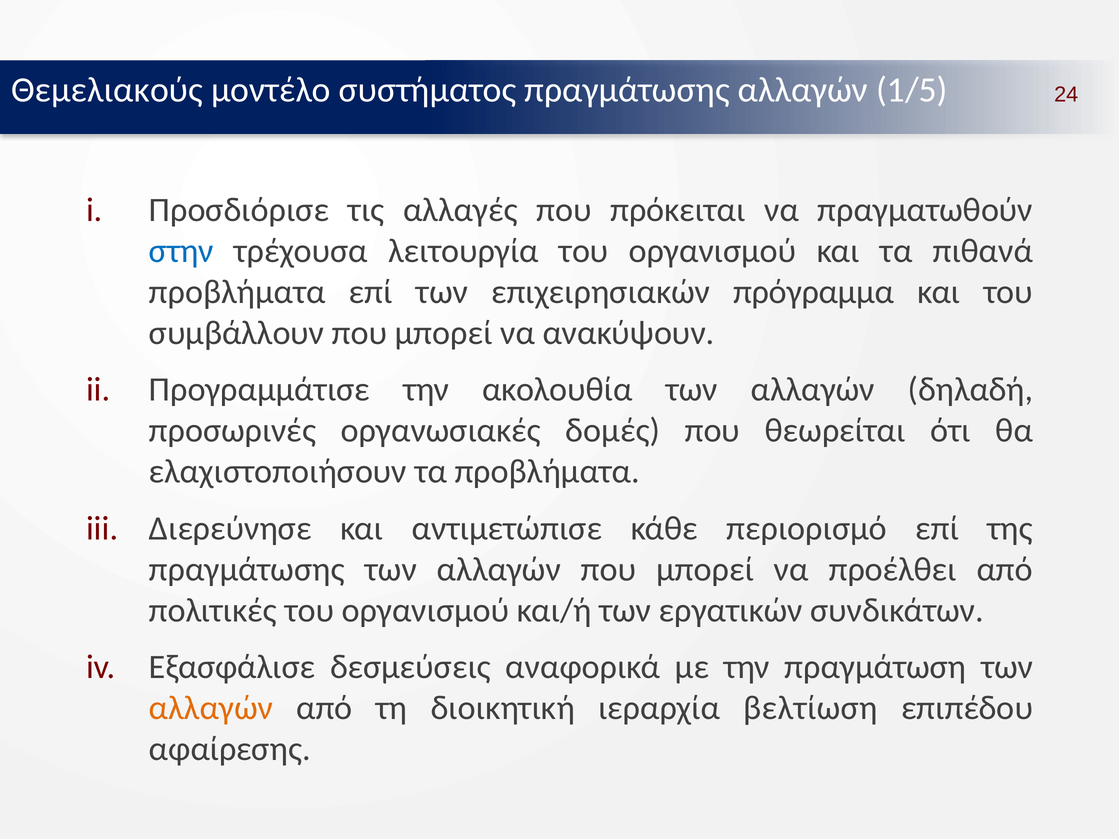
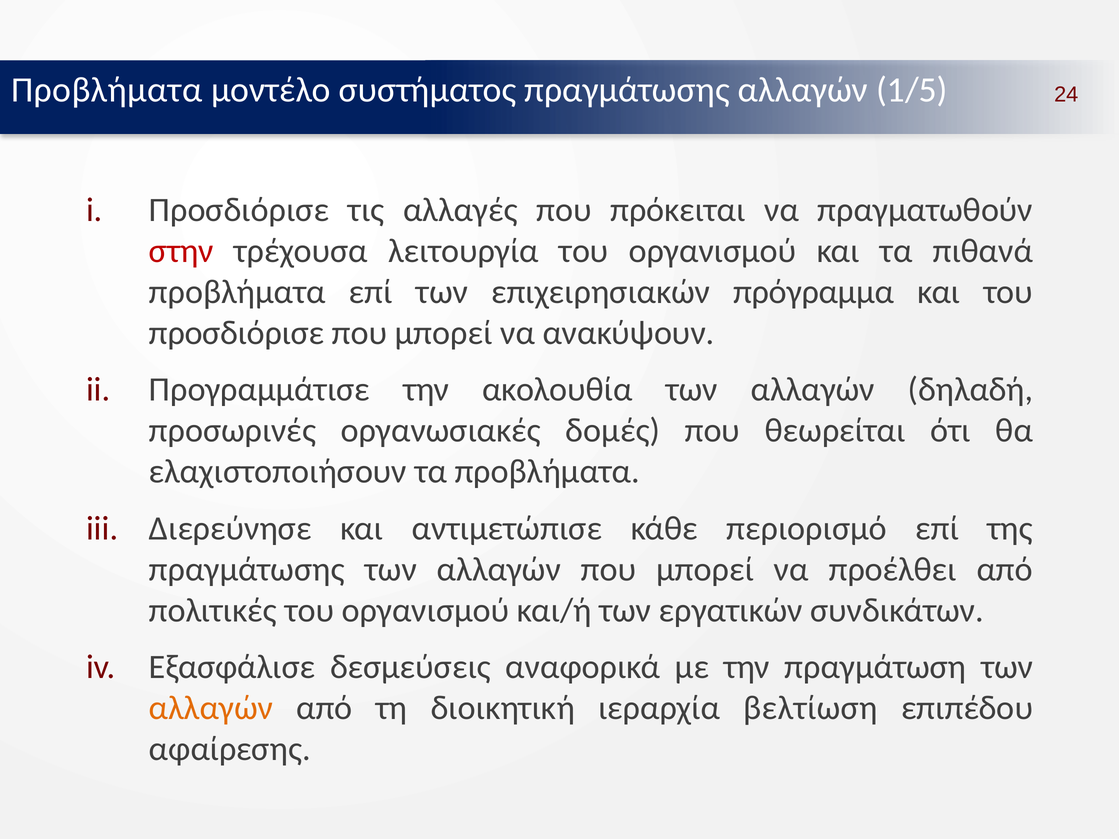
Θεμελιακούς at (107, 90): Θεμελιακούς -> Προβλήματα
στην colour: blue -> red
συμβάλλουν at (237, 333): συμβάλλουν -> προσδιόρισε
